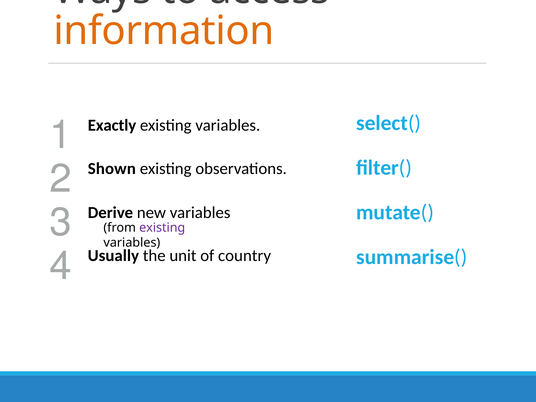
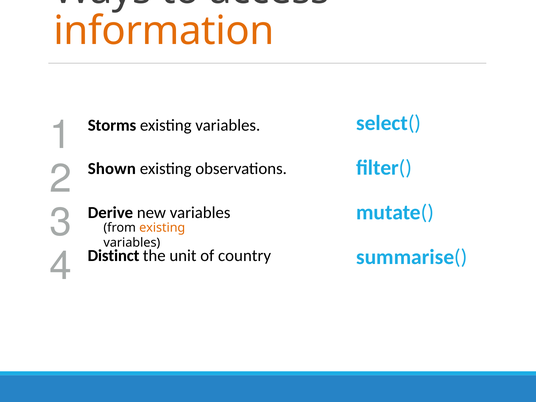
Exactly: Exactly -> Storms
existing at (162, 228) colour: purple -> orange
Usually: Usually -> Distinct
